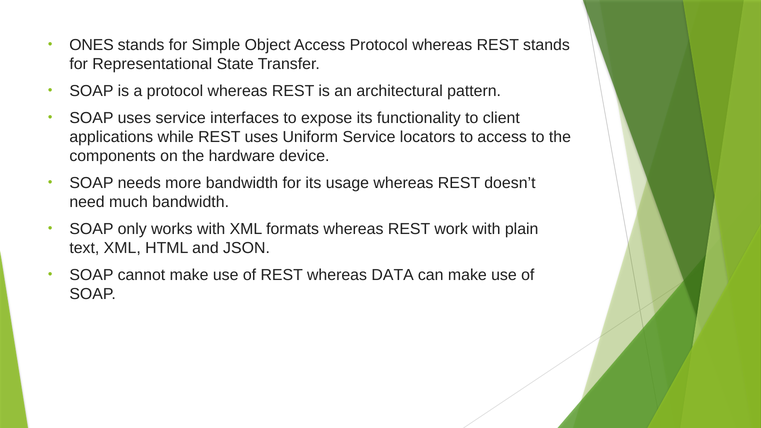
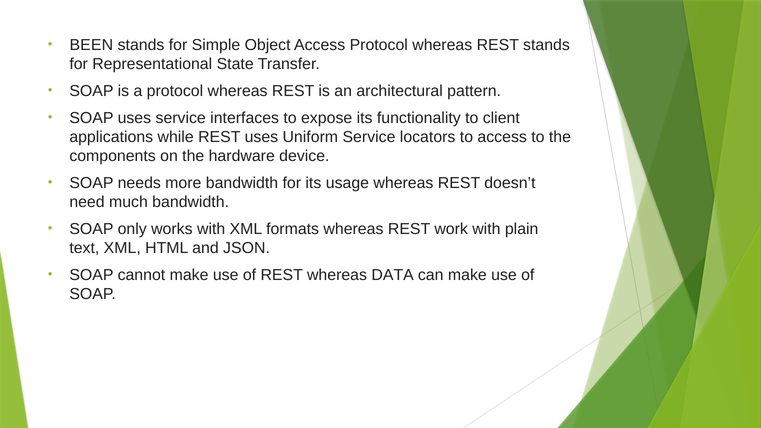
ONES: ONES -> BEEN
